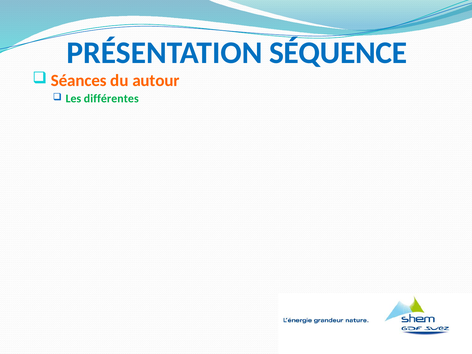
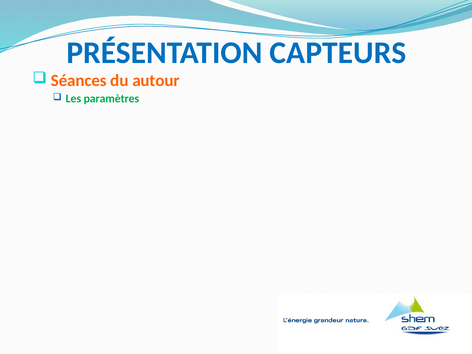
SÉQUENCE: SÉQUENCE -> CAPTEURS
différentes: différentes -> paramètres
